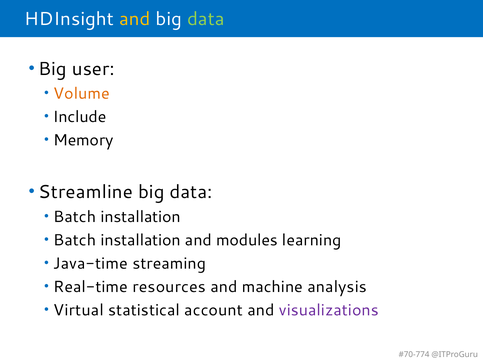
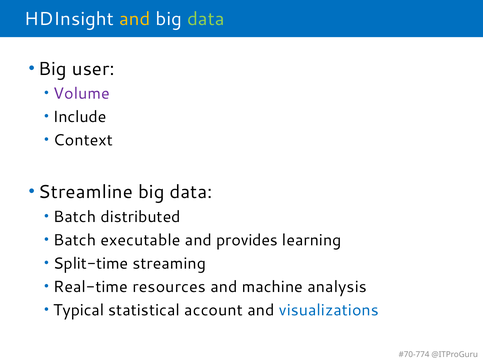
Volume colour: orange -> purple
Memory: Memory -> Context
installation at (141, 217): installation -> distributed
installation at (141, 240): installation -> executable
modules: modules -> provides
Java-time: Java-time -> Split-time
Virtual: Virtual -> Typical
visualizations colour: purple -> blue
